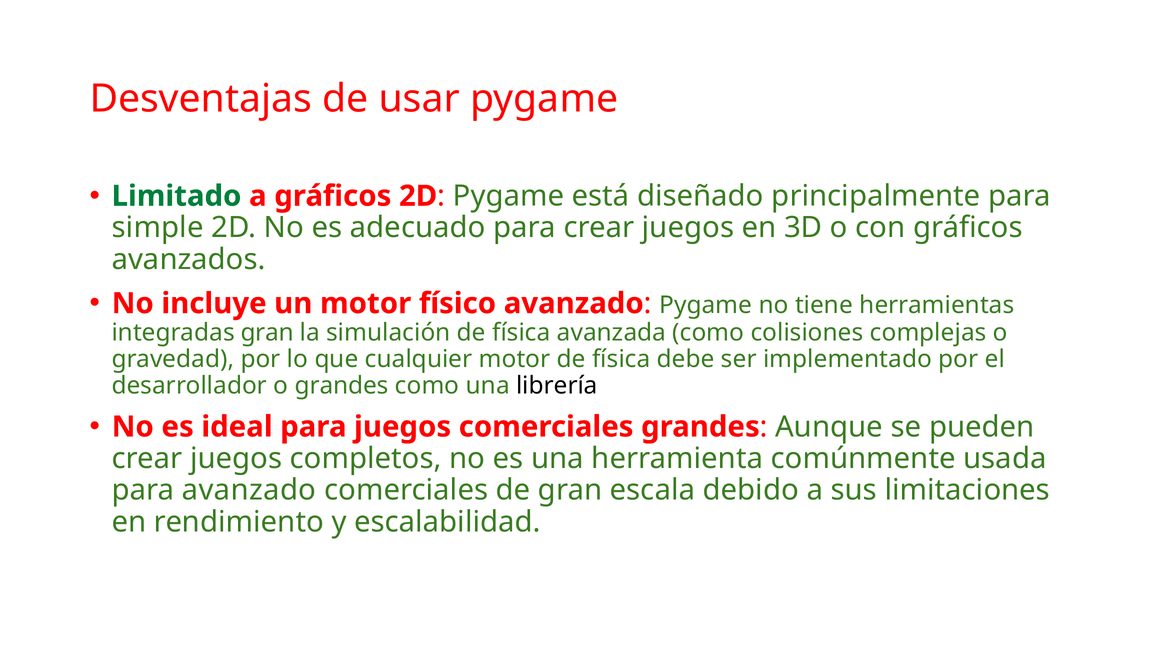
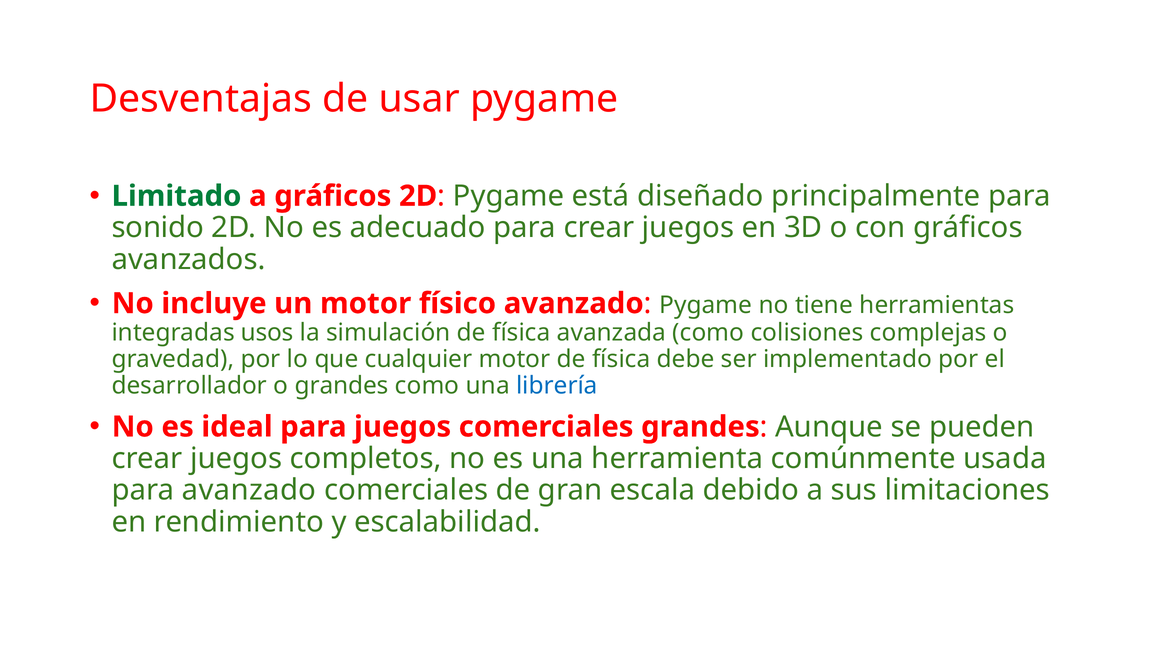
simple: simple -> sonido
integradas gran: gran -> usos
librería colour: black -> blue
